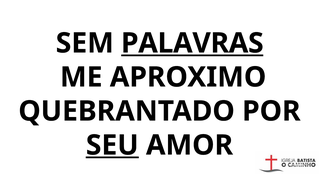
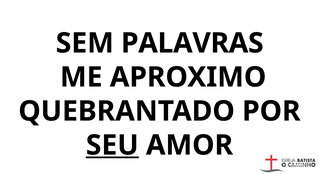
PALAVRAS underline: present -> none
